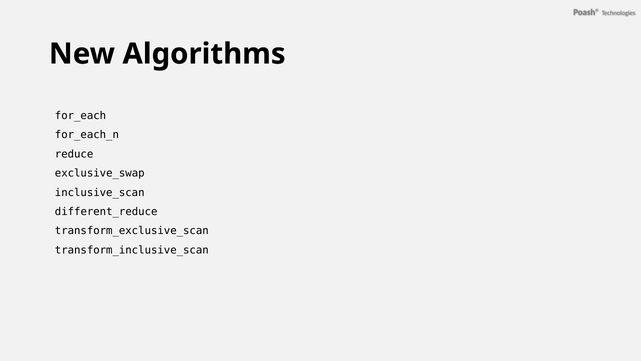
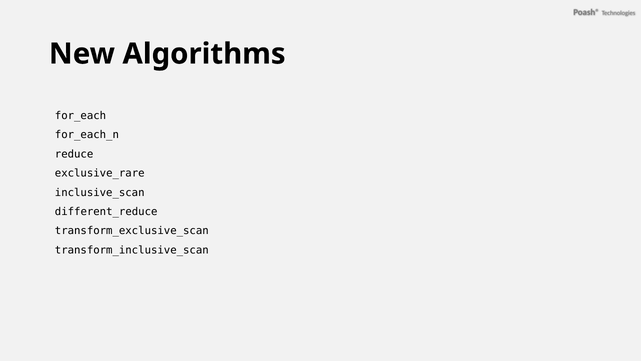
exclusive_swap: exclusive_swap -> exclusive_rare
